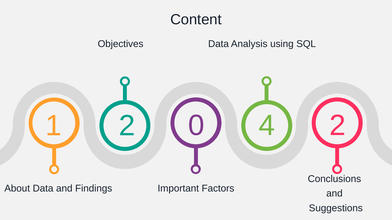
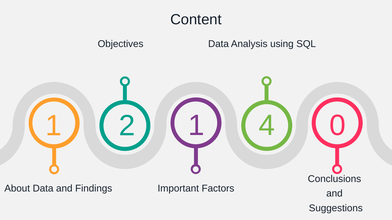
2 0: 0 -> 1
4 2: 2 -> 0
